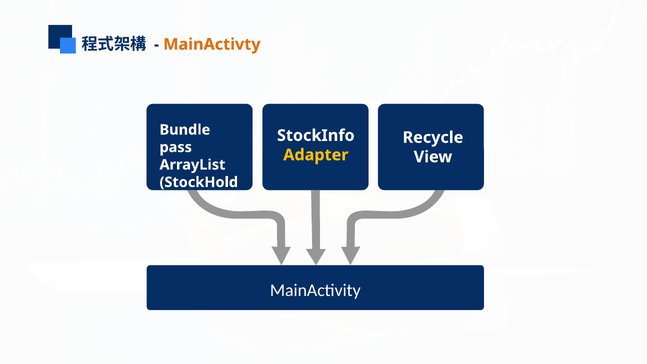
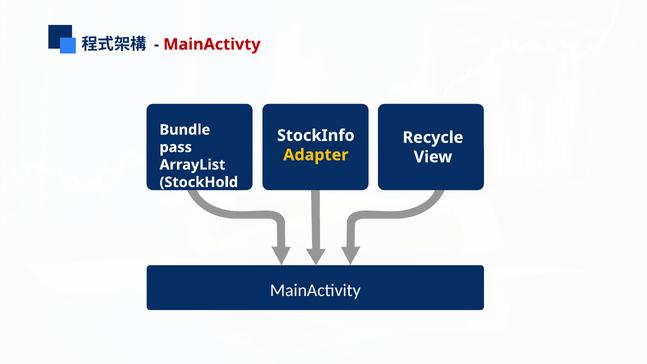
MainActivty colour: orange -> red
